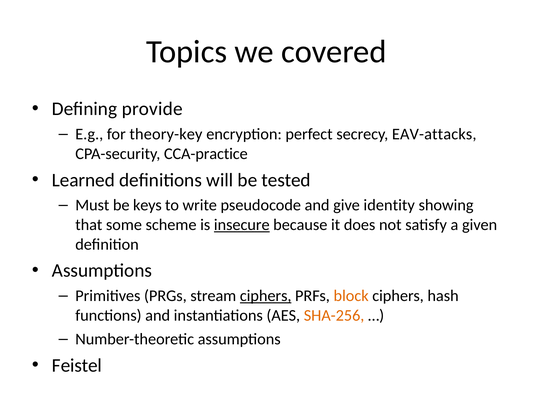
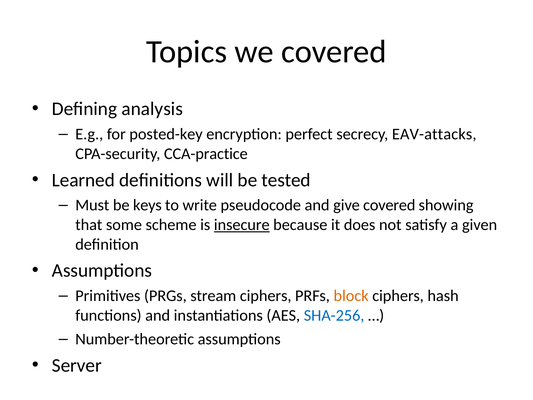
provide: provide -> analysis
theory-key: theory-key -> posted-key
give identity: identity -> covered
ciphers at (266, 296) underline: present -> none
SHA-256 colour: orange -> blue
Feistel: Feistel -> Server
